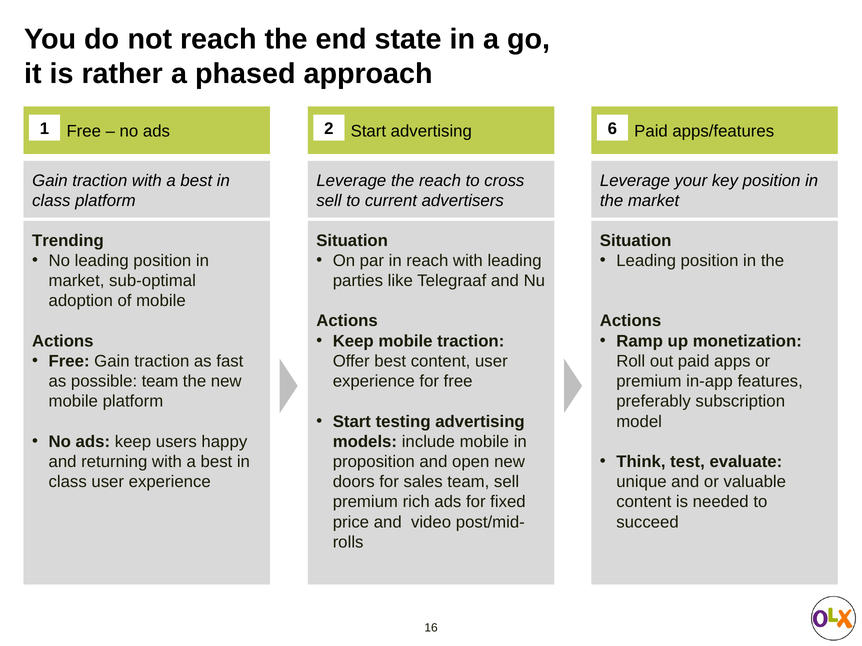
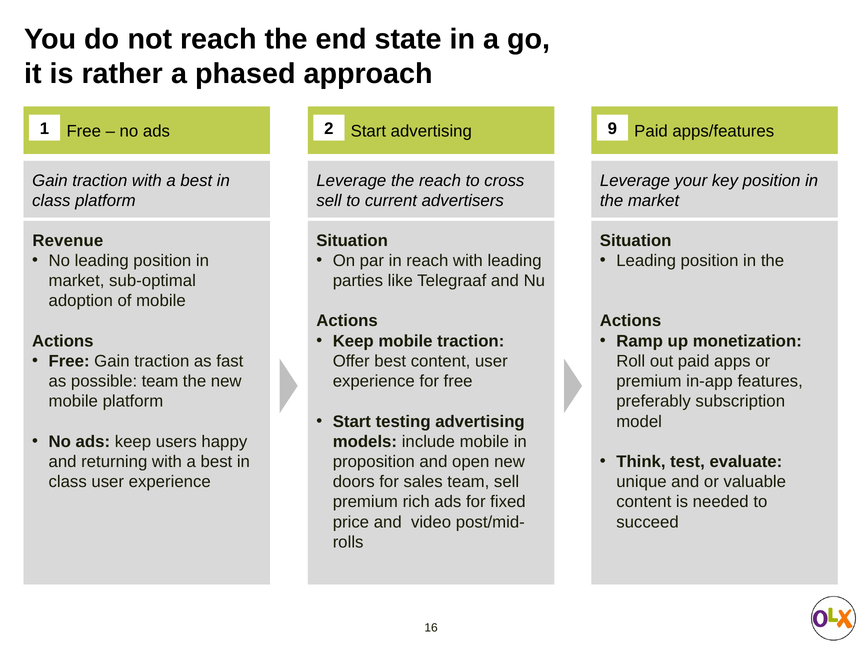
6: 6 -> 9
Trending: Trending -> Revenue
